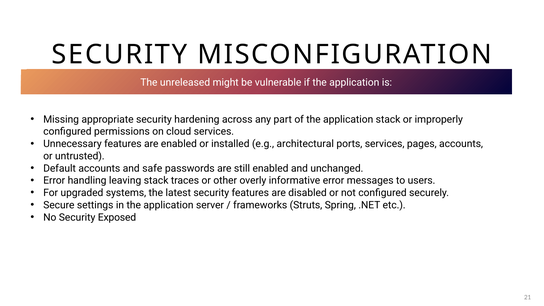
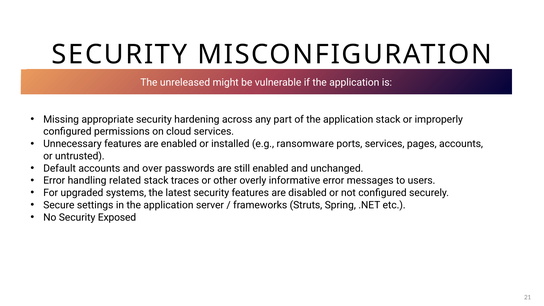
architectural: architectural -> ransomware
safe: safe -> over
leaving: leaving -> related
